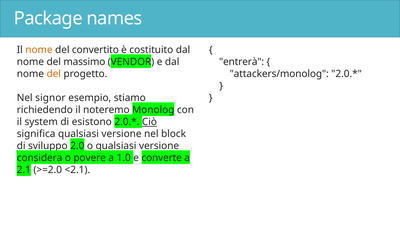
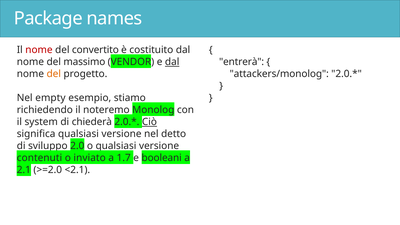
nome at (39, 50) colour: orange -> red
dal at (172, 62) underline: none -> present
signor: signor -> empty
esistono: esistono -> chiederà
block: block -> detto
considera: considera -> contenuti
povere: povere -> inviato
1.0: 1.0 -> 1.7
converte: converte -> booleani
